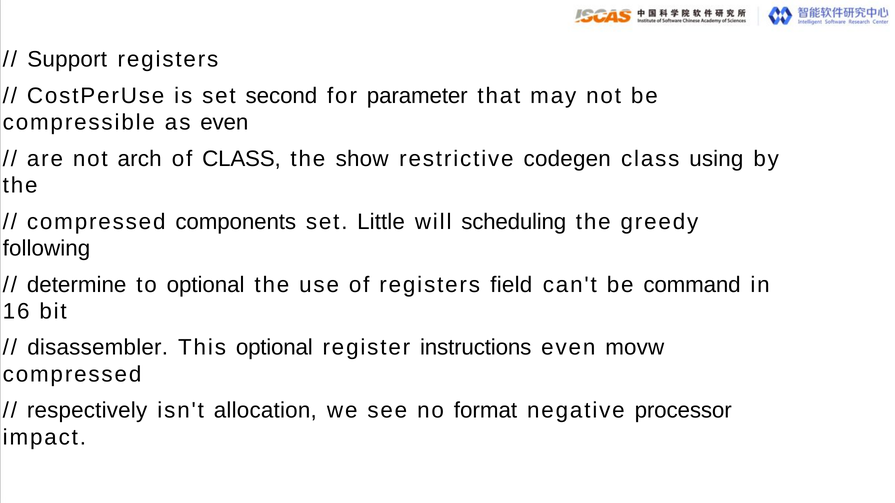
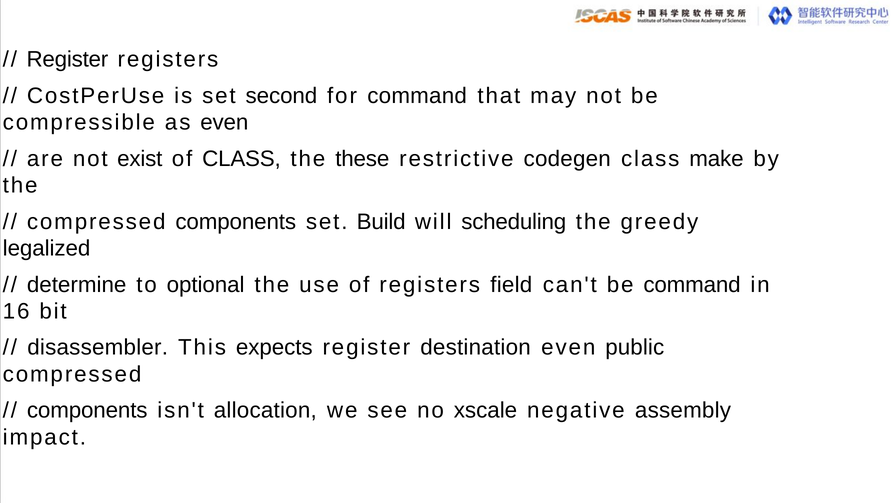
Support at (67, 60): Support -> Register
for parameter: parameter -> command
arch: arch -> exist
show: show -> these
using: using -> make
Little: Little -> Build
following: following -> legalized
This optional: optional -> expects
instructions: instructions -> destination
movw: movw -> public
respectively at (87, 411): respectively -> components
format: format -> xscale
processor: processor -> assembly
